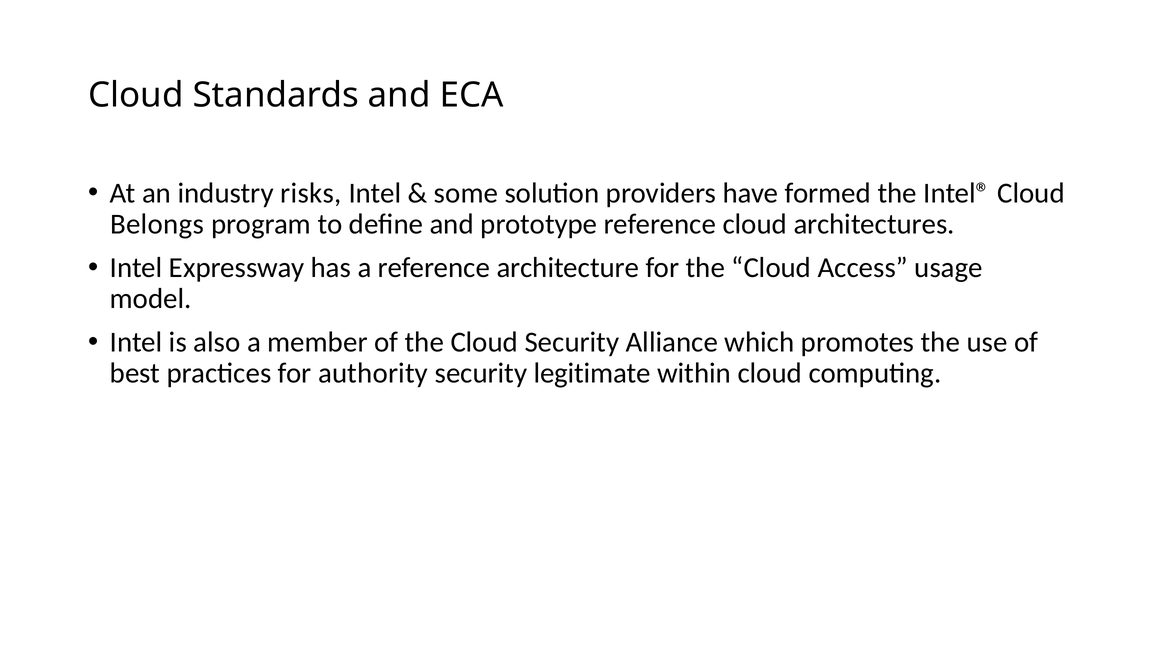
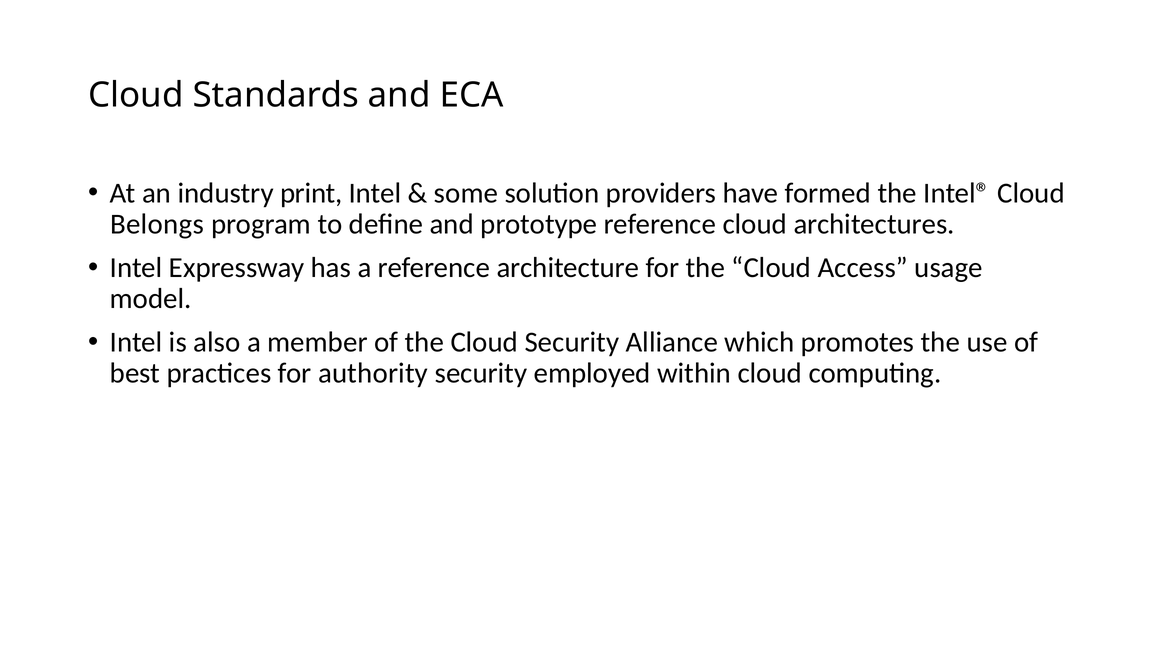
risks: risks -> print
legitimate: legitimate -> employed
